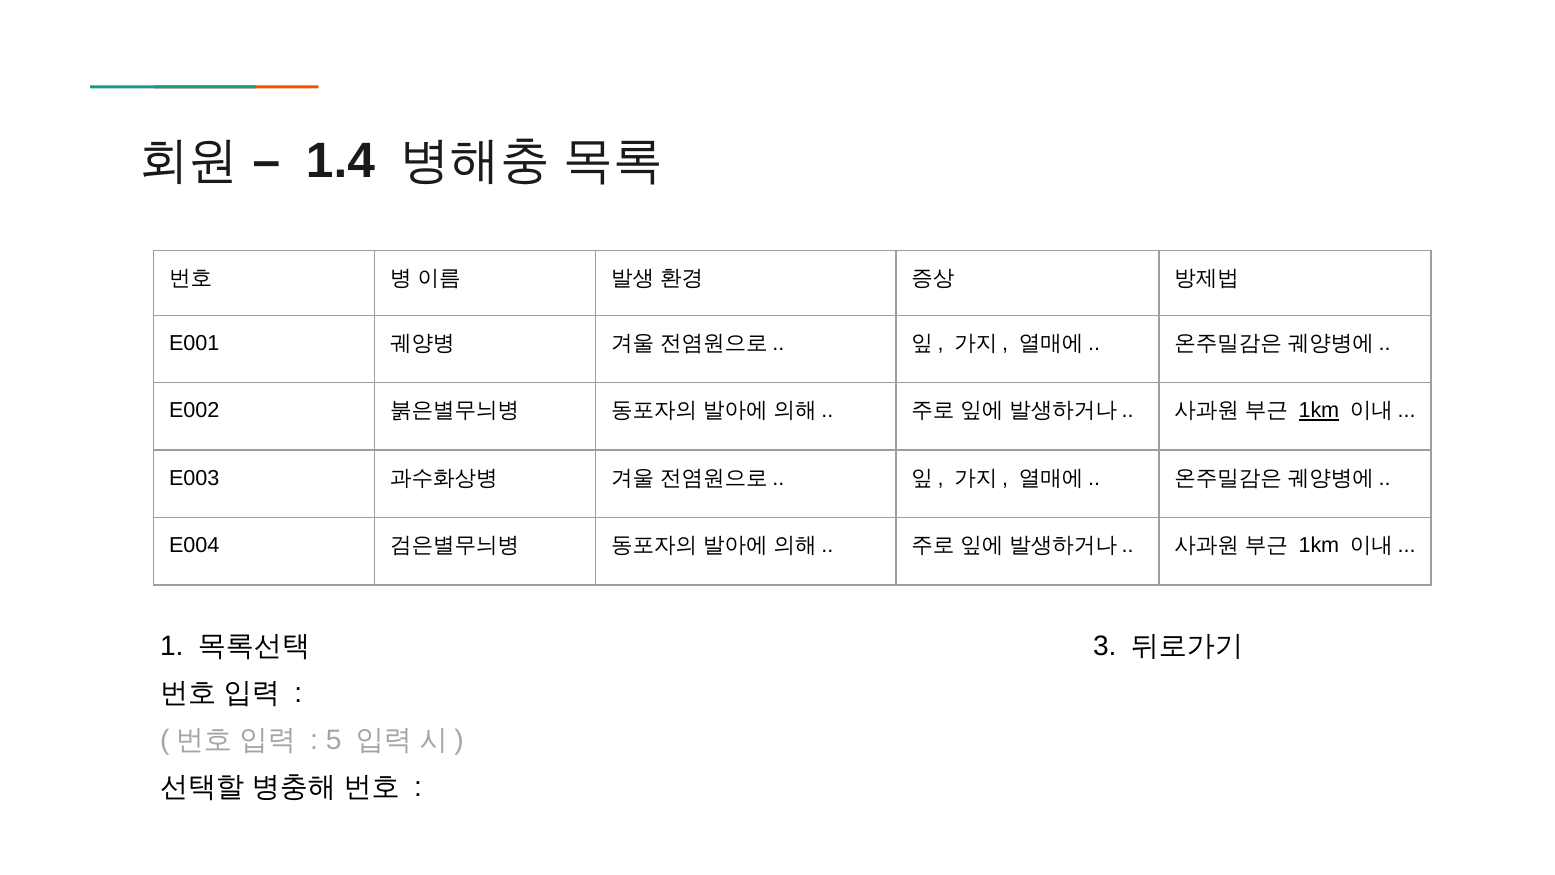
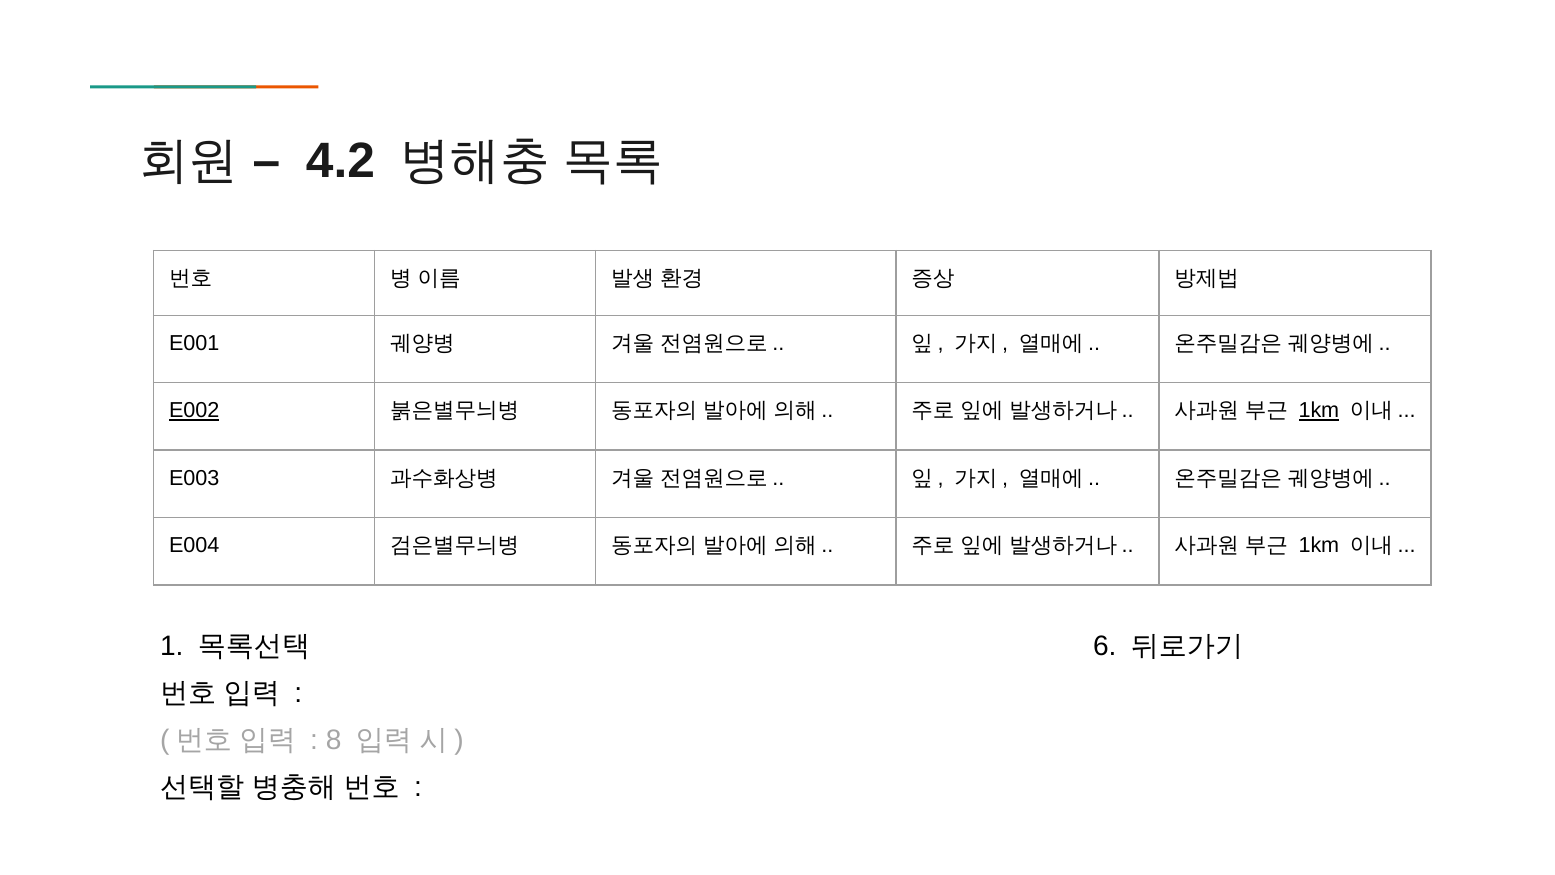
1.4: 1.4 -> 4.2
E002 underline: none -> present
3: 3 -> 6
5: 5 -> 8
